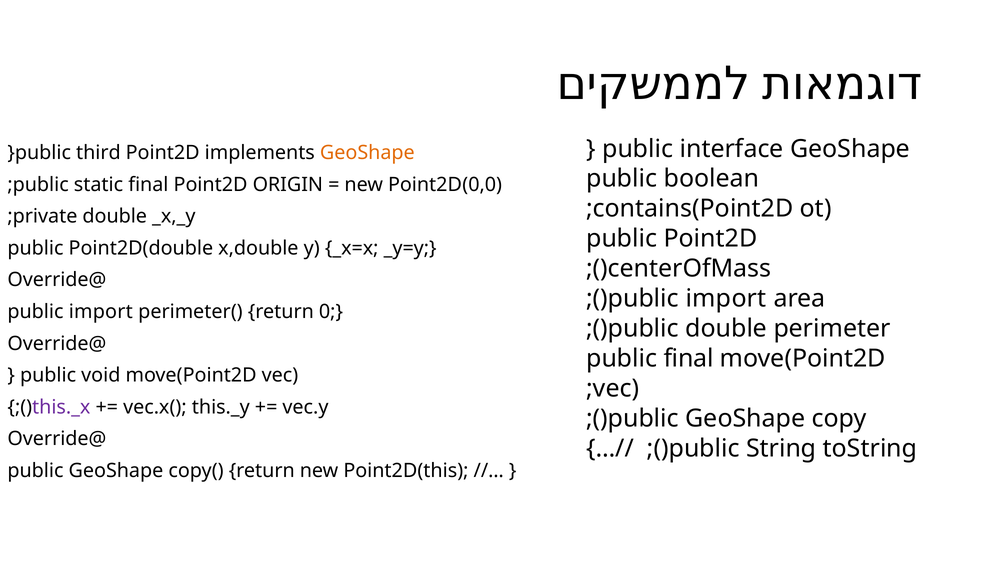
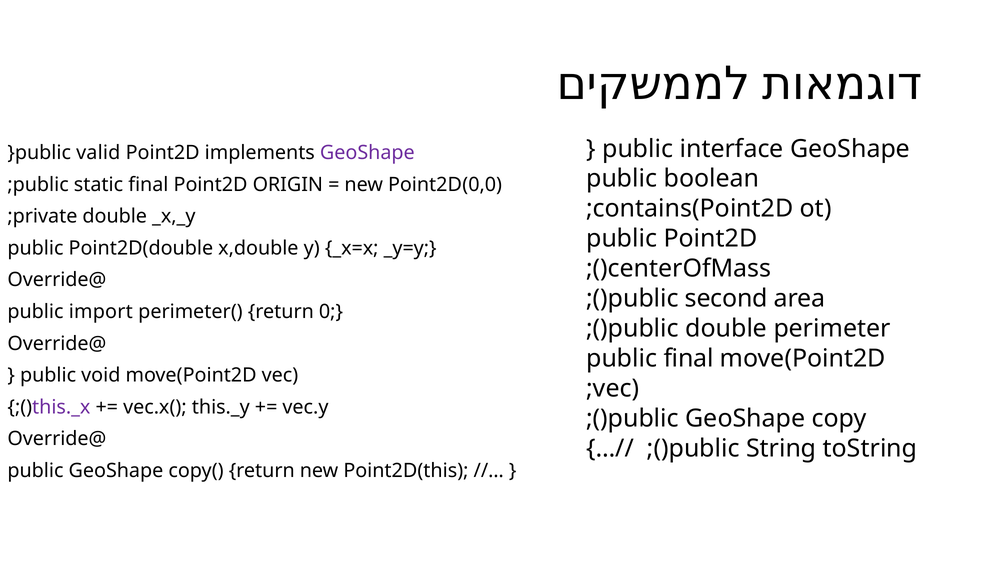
third: third -> valid
GeoShape at (367, 153) colour: orange -> purple
import at (726, 299): import -> second
